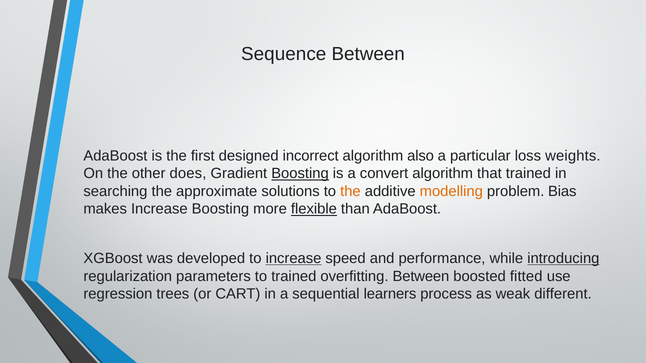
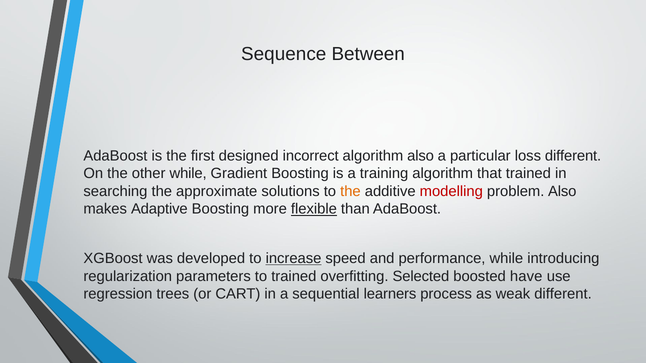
loss weights: weights -> different
other does: does -> while
Boosting at (300, 174) underline: present -> none
convert: convert -> training
modelling colour: orange -> red
problem Bias: Bias -> Also
makes Increase: Increase -> Adaptive
introducing underline: present -> none
overfitting Between: Between -> Selected
fitted: fitted -> have
